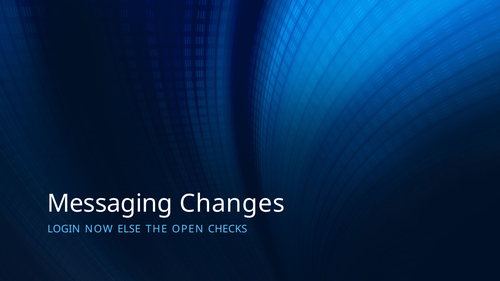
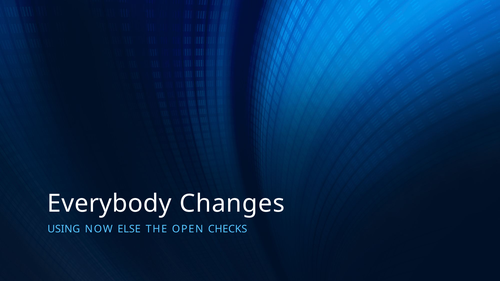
Messaging: Messaging -> Everybody
LOGIN: LOGIN -> USING
